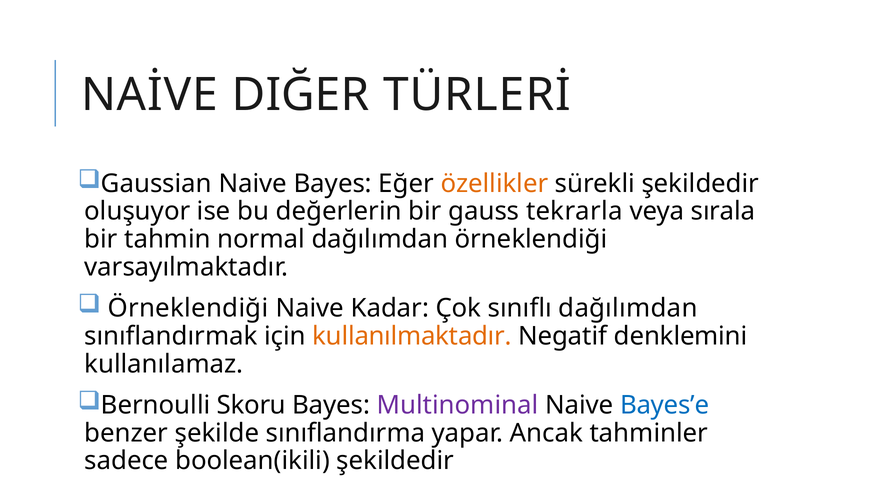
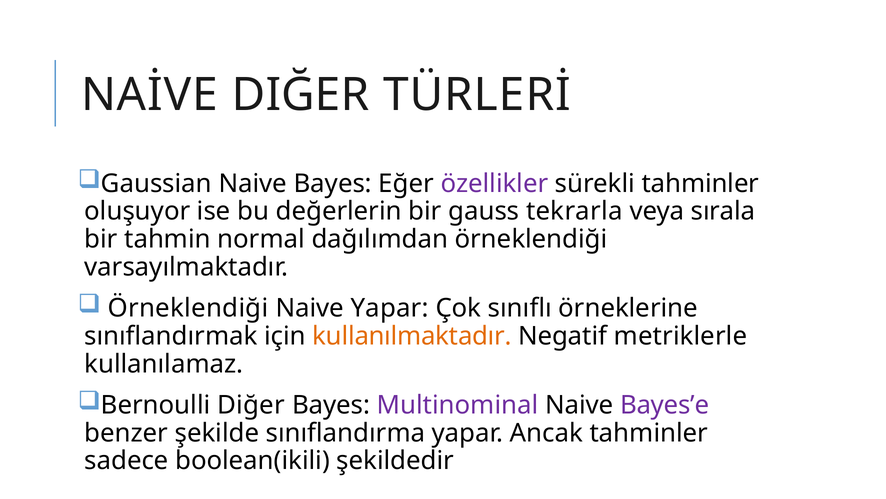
özellikler colour: orange -> purple
sürekli şekildedir: şekildedir -> tahminler
Naive Kadar: Kadar -> Yapar
sınıflı dağılımdan: dağılımdan -> örneklerine
denklemini: denklemini -> metriklerle
Bernoulli Skoru: Skoru -> Diğer
Bayes’e colour: blue -> purple
